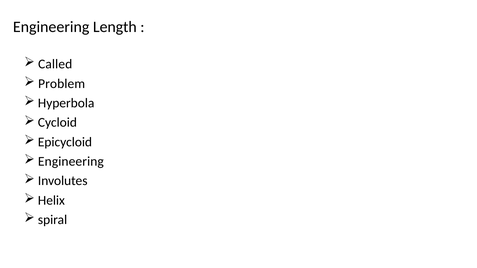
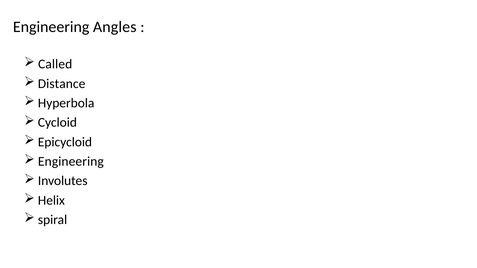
Length: Length -> Angles
Problem: Problem -> Distance
